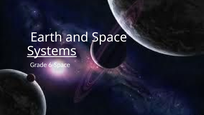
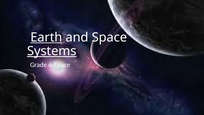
Earth underline: none -> present
